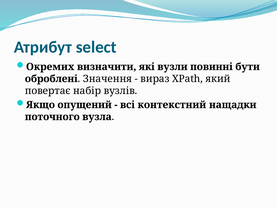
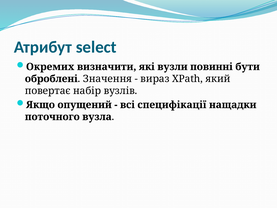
контекстний: контекстний -> специфікації
